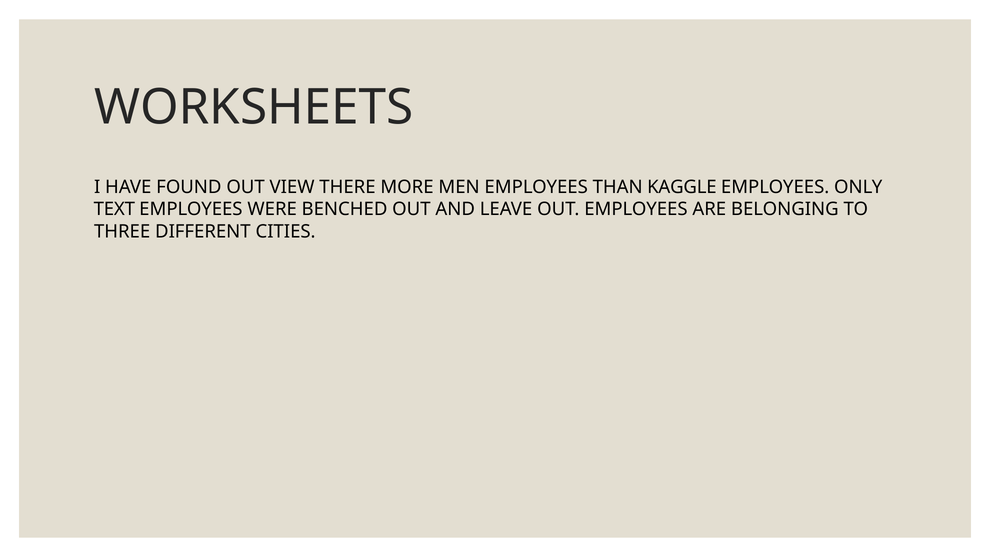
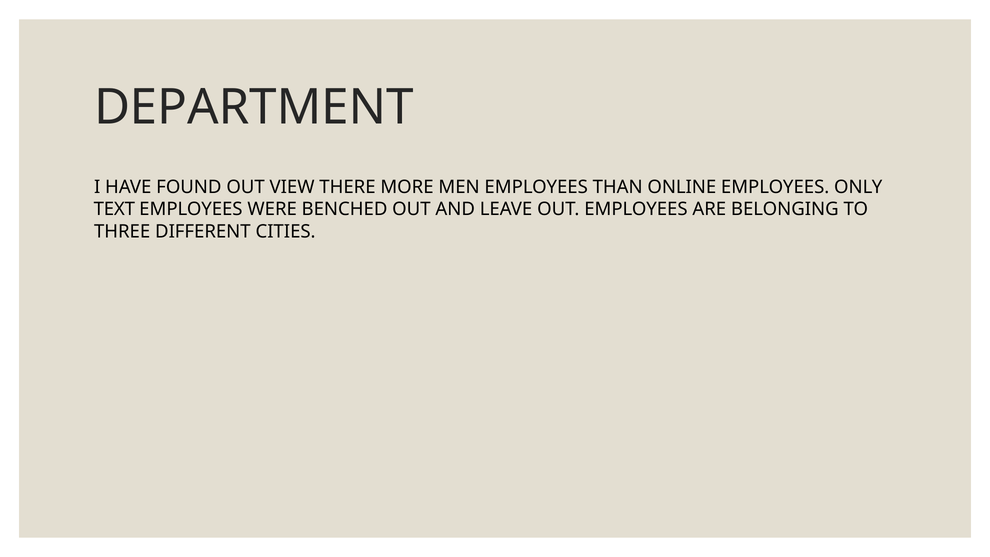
WORKSHEETS: WORKSHEETS -> DEPARTMENT
KAGGLE: KAGGLE -> ONLINE
